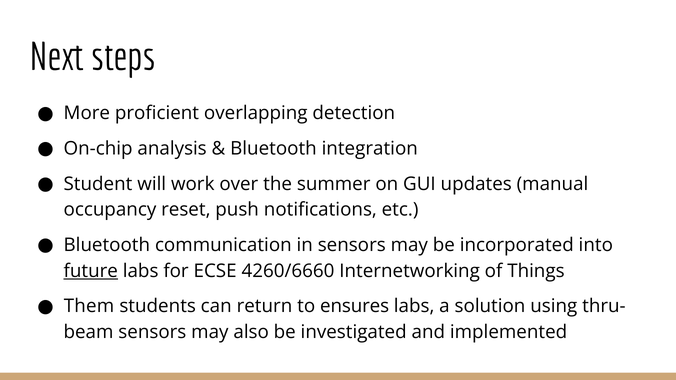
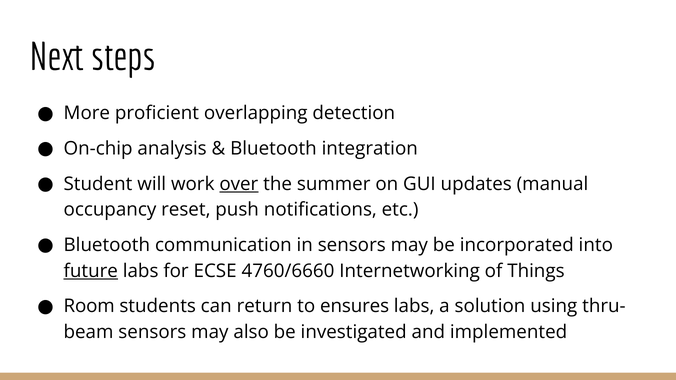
over underline: none -> present
4260/6660: 4260/6660 -> 4760/6660
Them: Them -> Room
